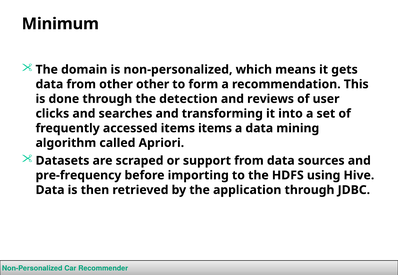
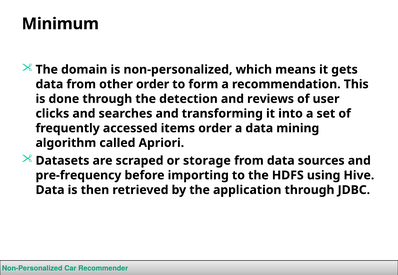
other other: other -> order
items items: items -> order
support: support -> storage
